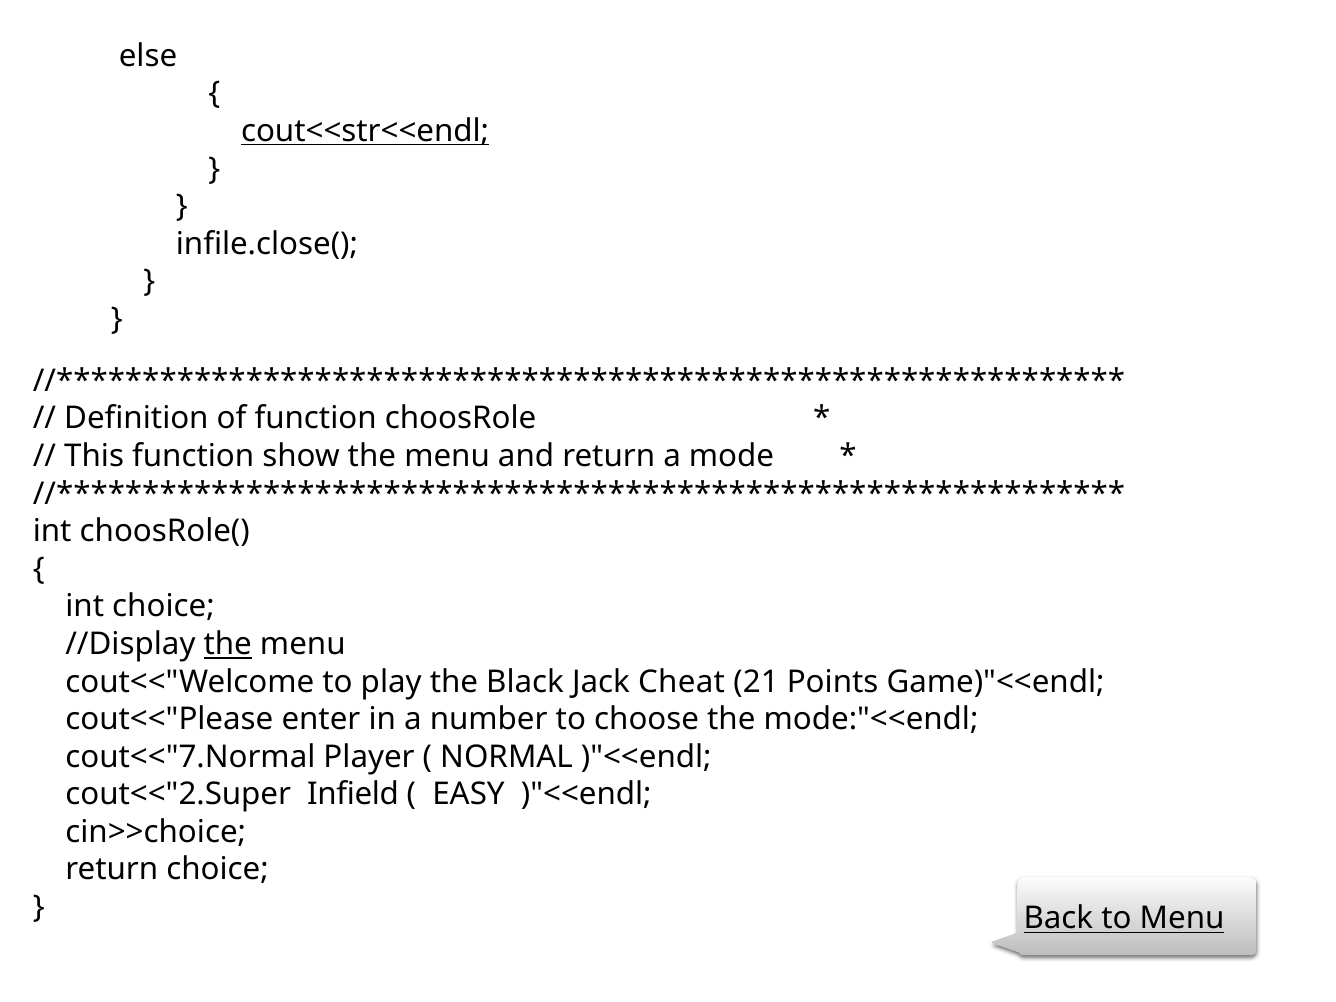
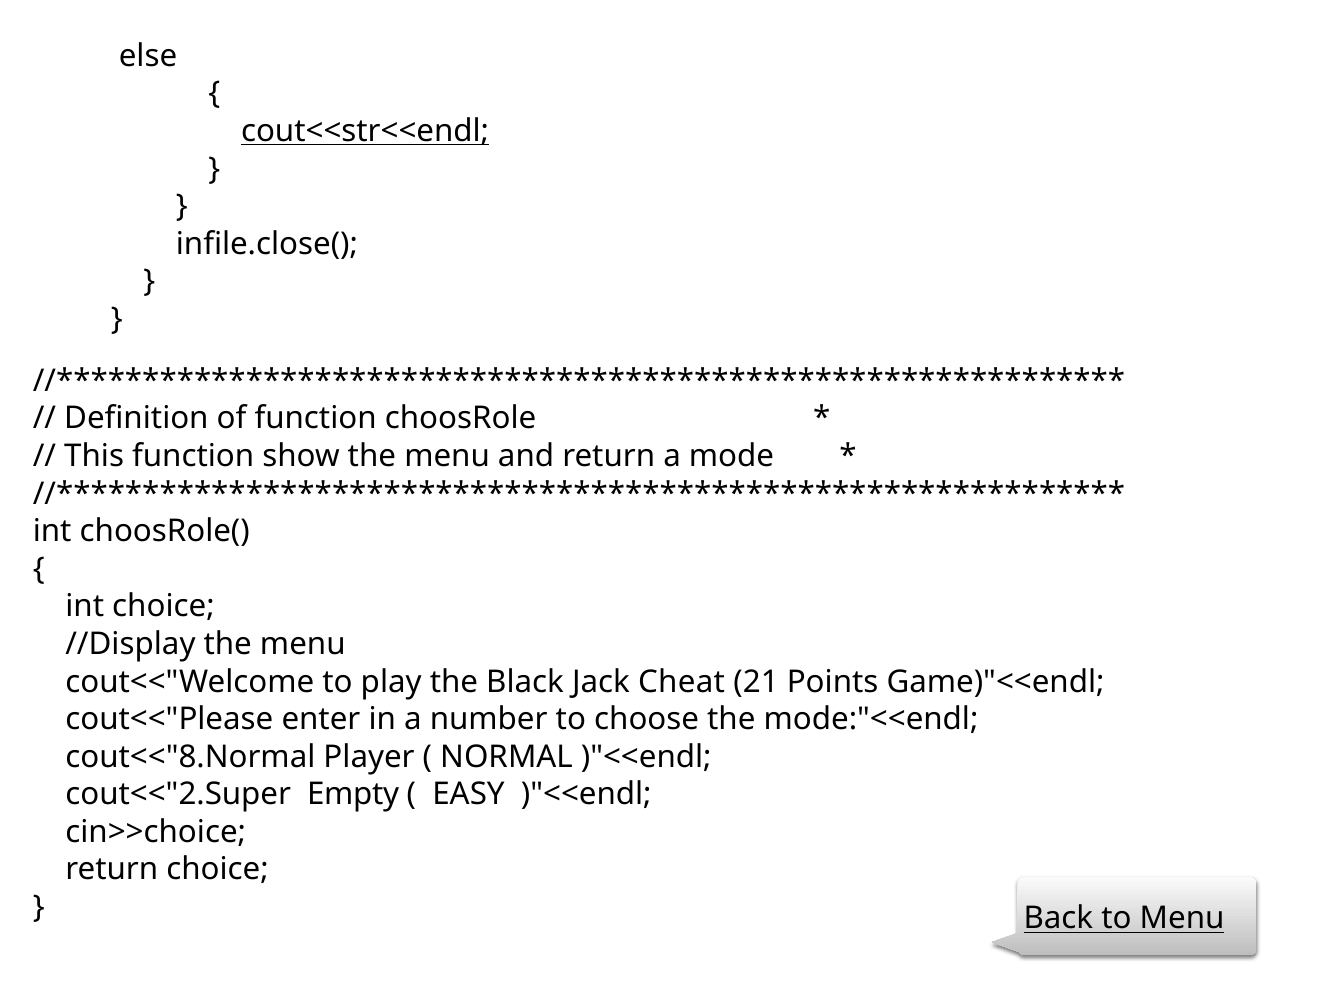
the at (228, 644) underline: present -> none
cout<<"7.Normal: cout<<"7.Normal -> cout<<"8.Normal
Infield: Infield -> Empty
